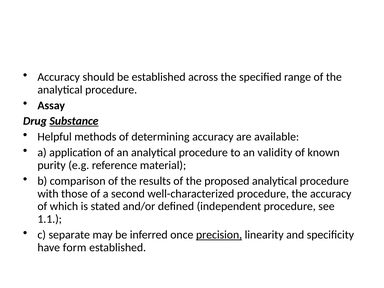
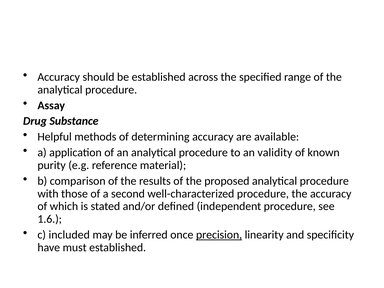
Substance underline: present -> none
1.1: 1.1 -> 1.6
separate: separate -> included
form: form -> must
